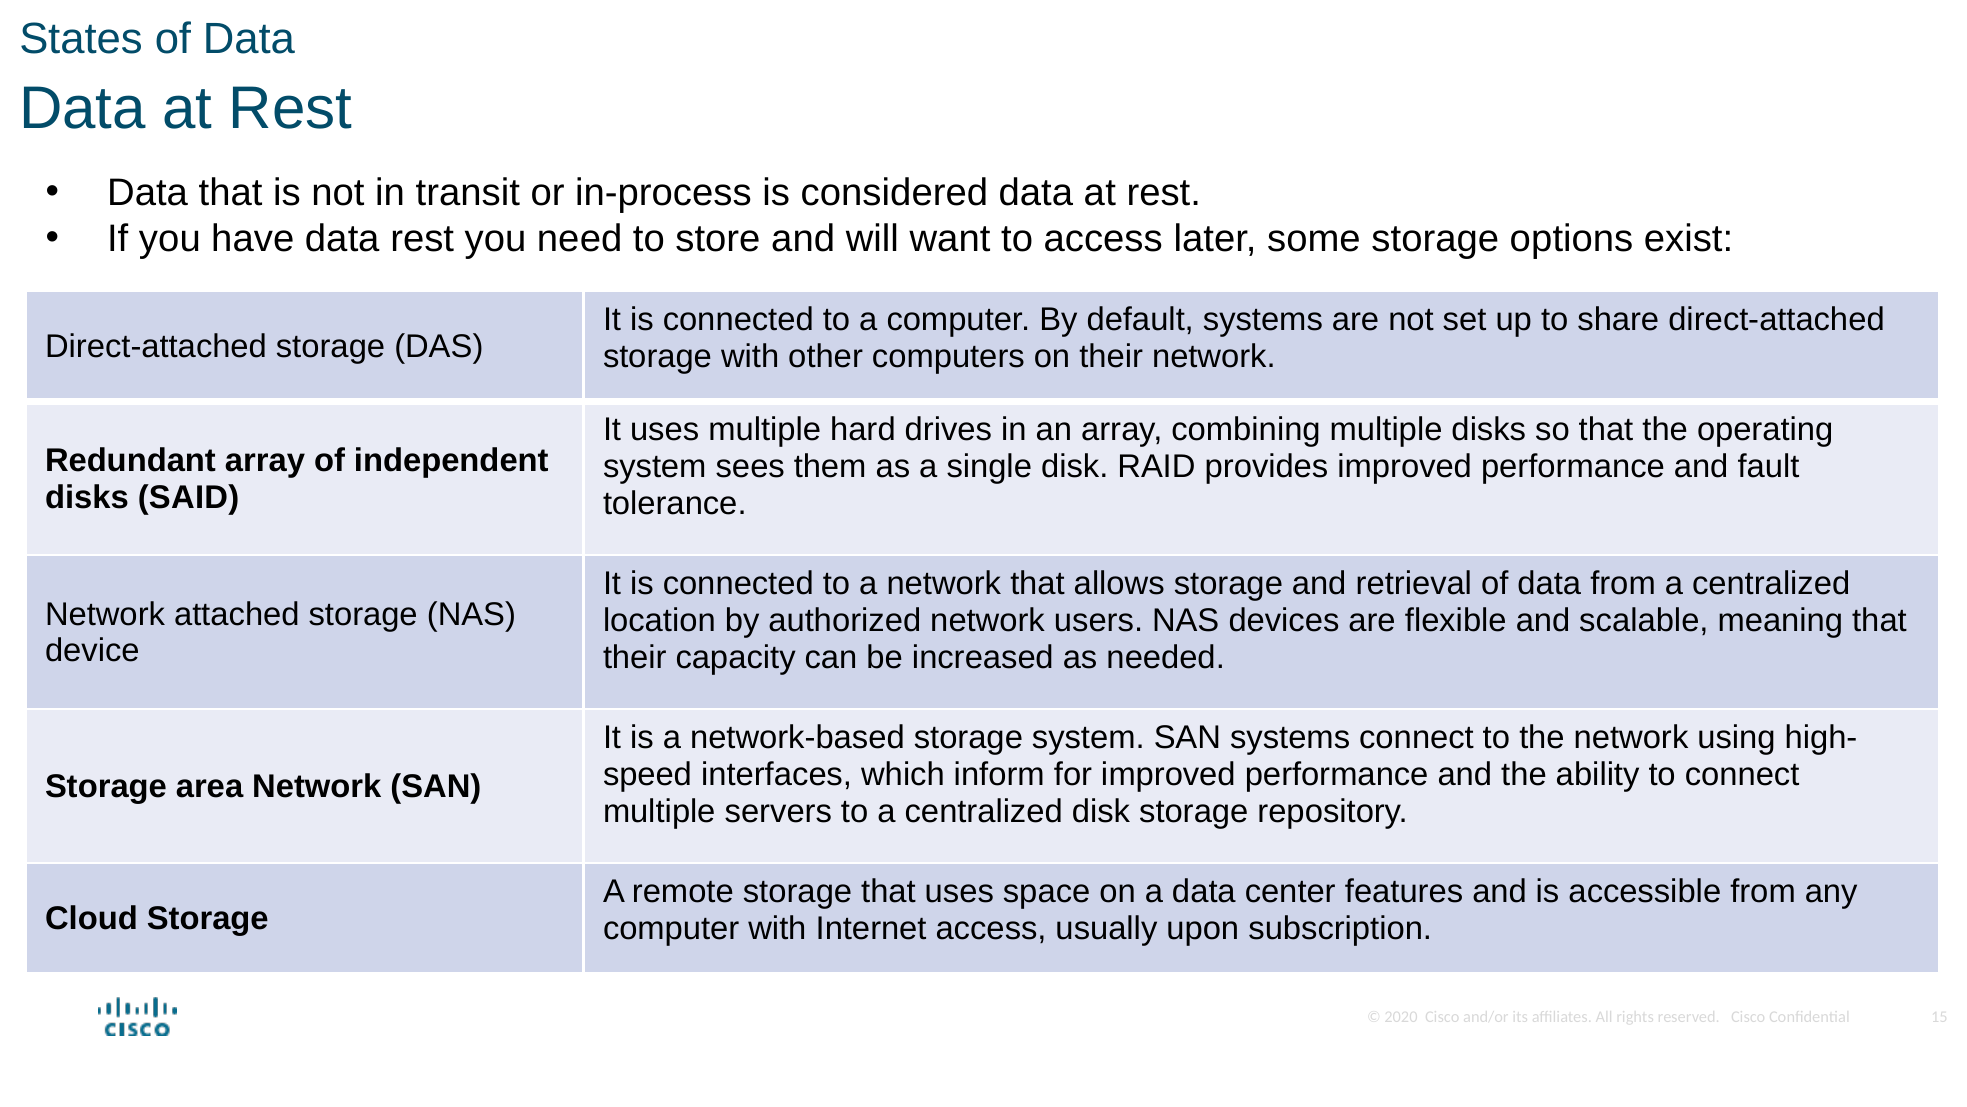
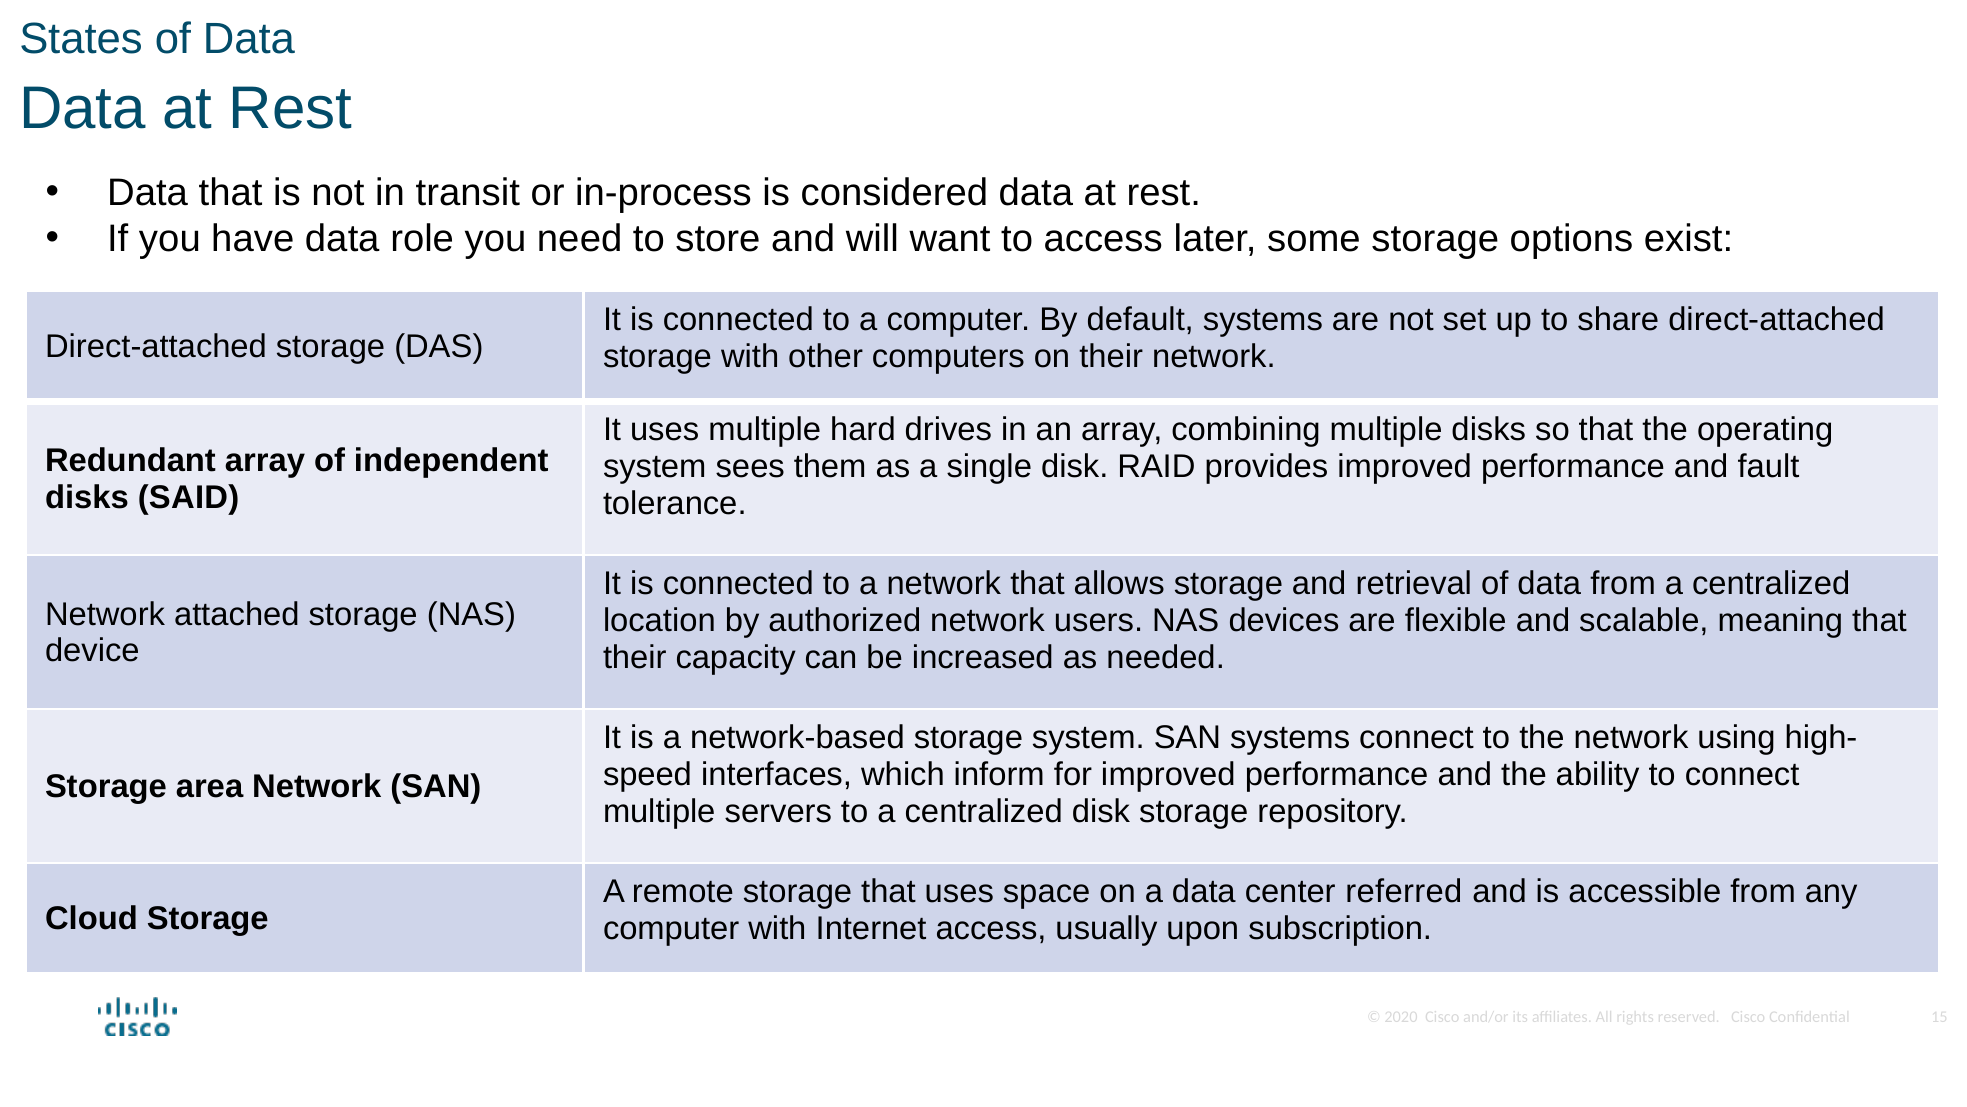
data rest: rest -> role
features: features -> referred
